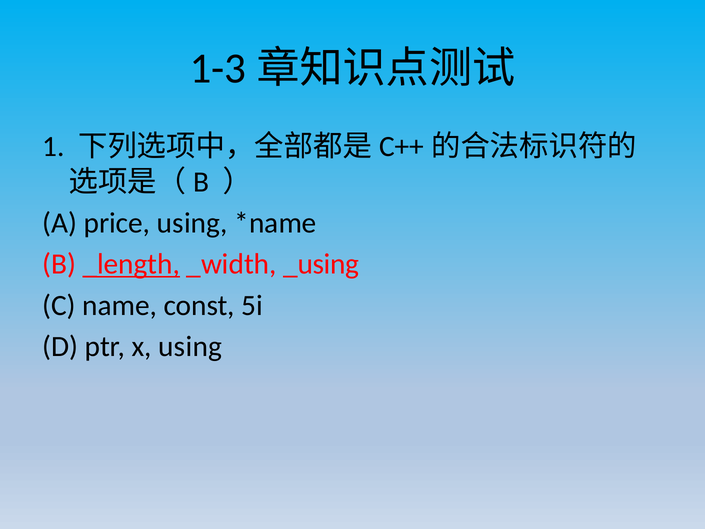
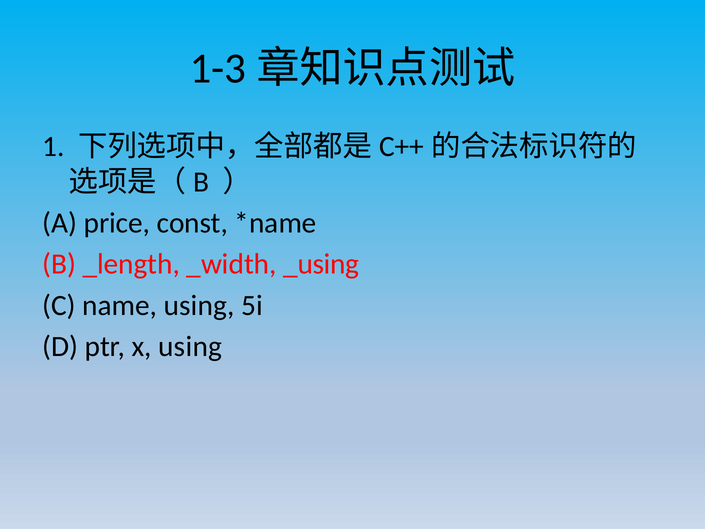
price using: using -> const
_length underline: present -> none
name const: const -> using
